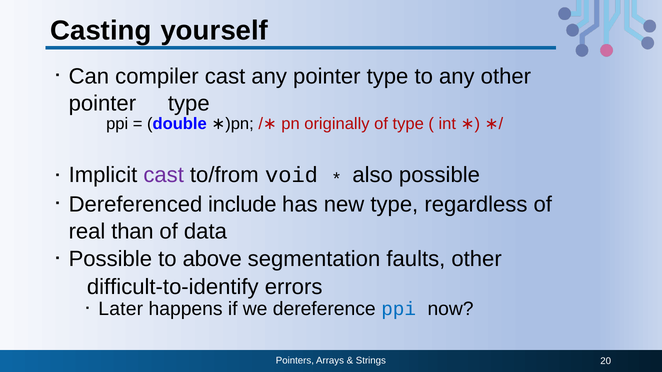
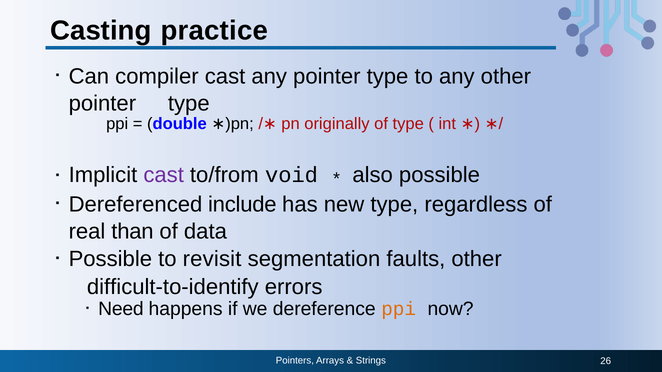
yourself: yourself -> practice
above: above -> revisit
Later: Later -> Need
ppi at (399, 309) colour: blue -> orange
20: 20 -> 26
